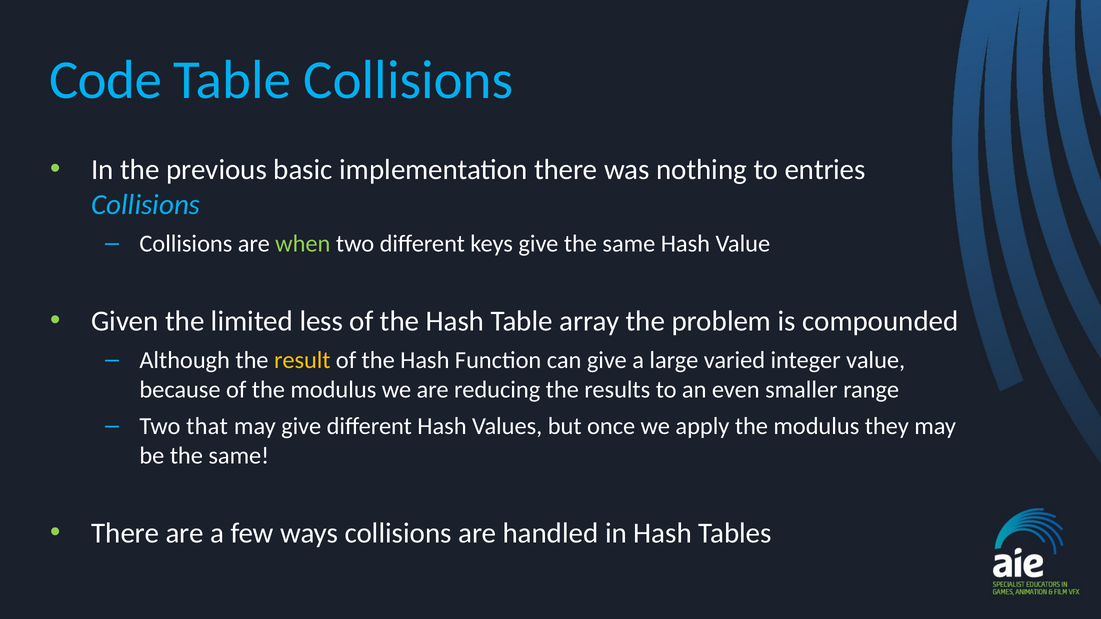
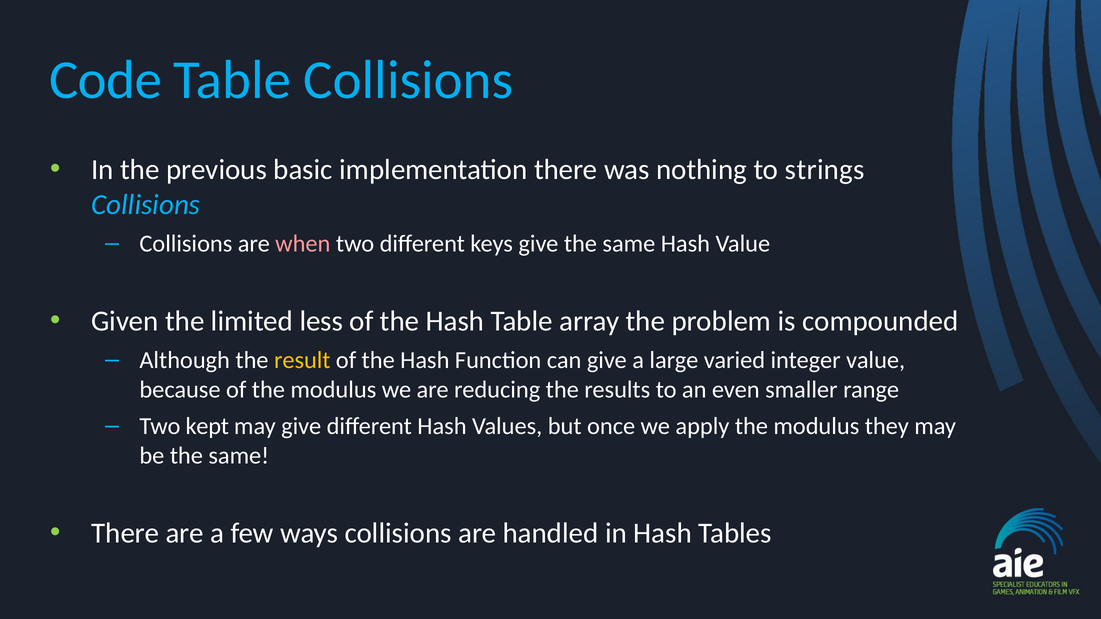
entries: entries -> strings
when colour: light green -> pink
that: that -> kept
